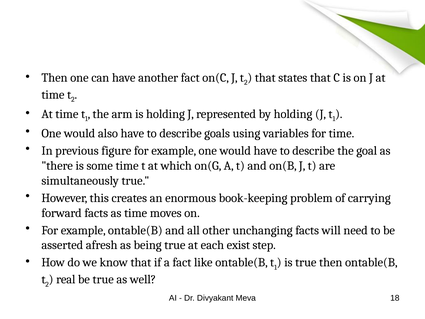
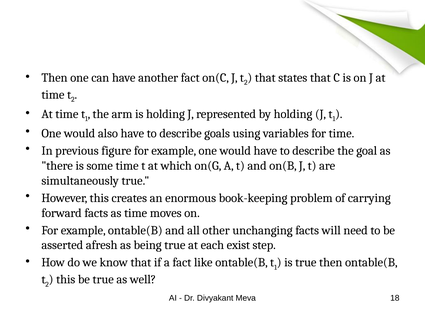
real at (66, 279): real -> this
